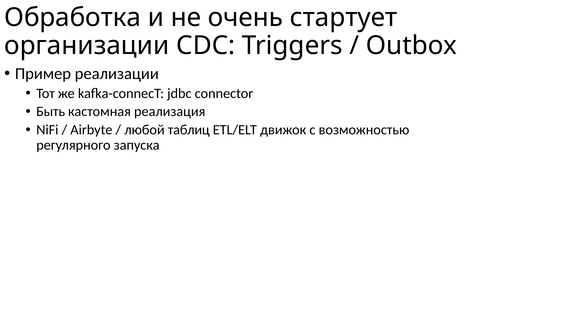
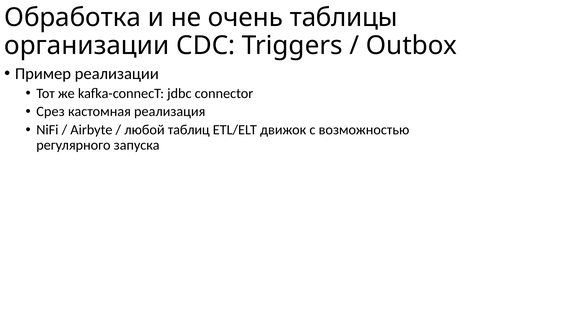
стартует: стартует -> таблицы
Быть: Быть -> Срез
